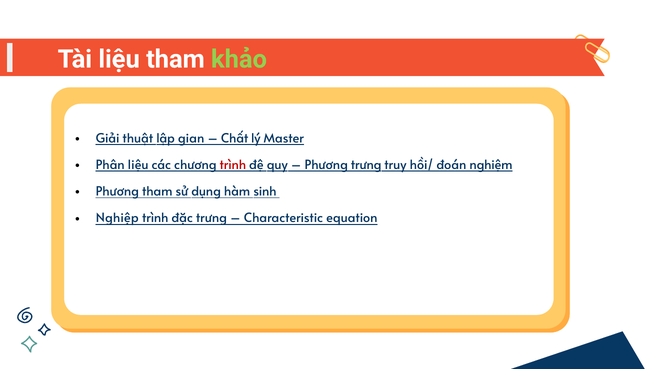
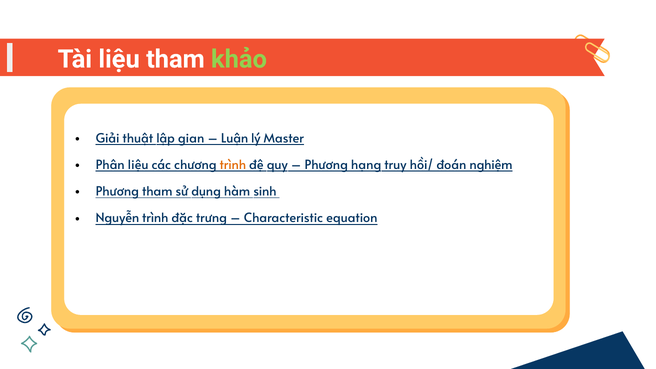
Chất: Chất -> Luận
trình at (233, 165) colour: red -> orange
Phương trưng: trưng -> hạng
Nghiệp: Nghiệp -> Nguyễn
